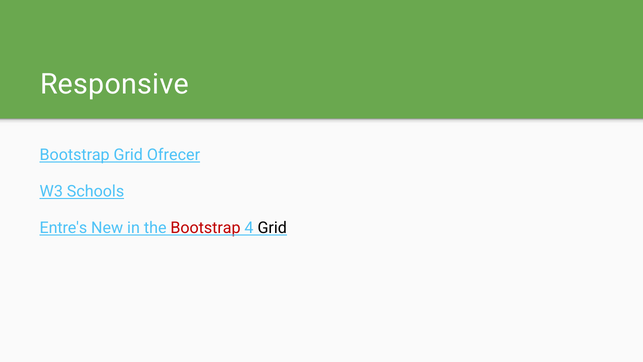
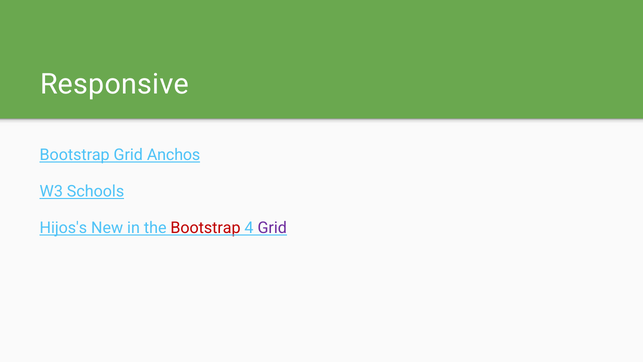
Ofrecer: Ofrecer -> Anchos
Entre's: Entre's -> Hijos's
Grid at (272, 228) colour: black -> purple
